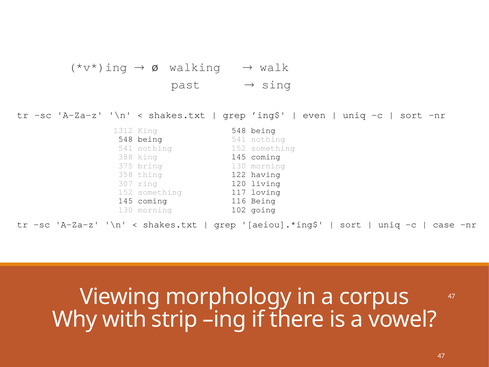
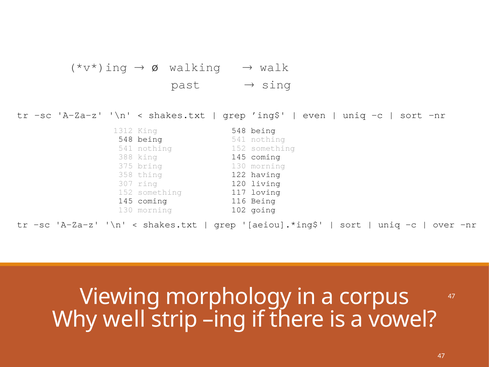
case: case -> over
with: with -> well
